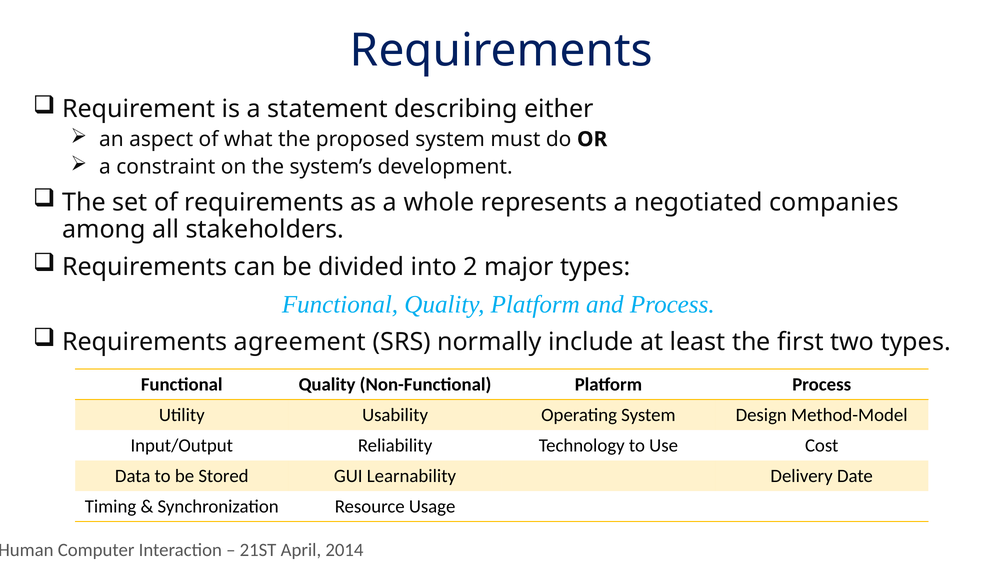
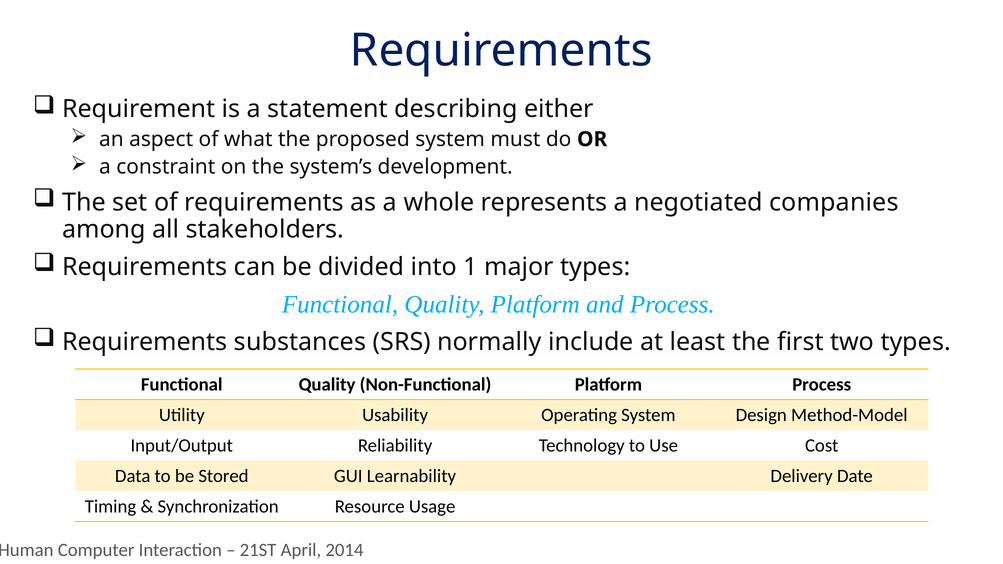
2: 2 -> 1
agreement: agreement -> substances
